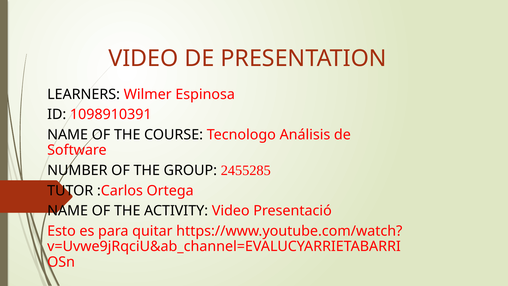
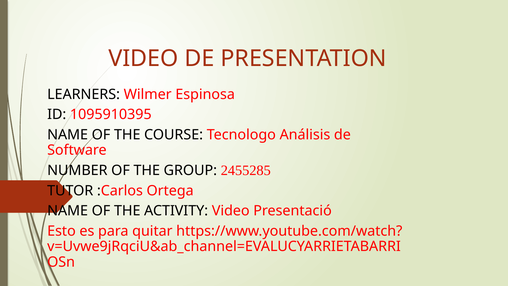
1098910391: 1098910391 -> 1095910395
